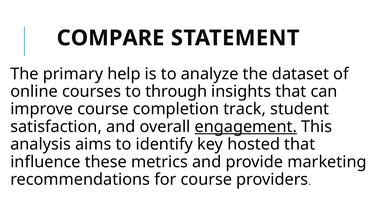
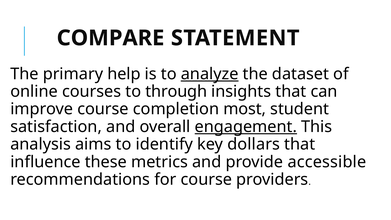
analyze underline: none -> present
track: track -> most
hosted: hosted -> dollars
marketing: marketing -> accessible
